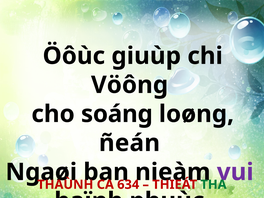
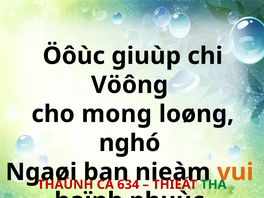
soáng: soáng -> mong
ñeán: ñeán -> nghó
vui colour: purple -> orange
